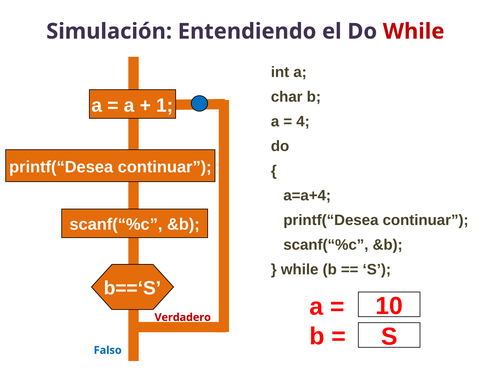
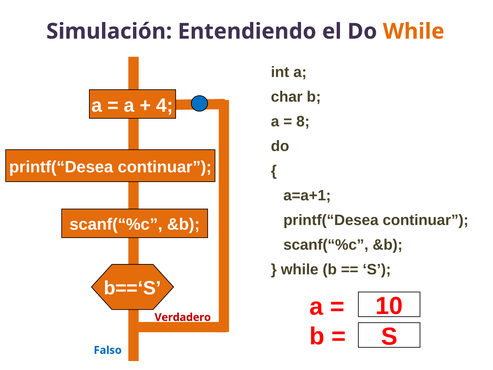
While at (414, 31) colour: red -> orange
1: 1 -> 4
4: 4 -> 8
a=a+4: a=a+4 -> a=a+1
